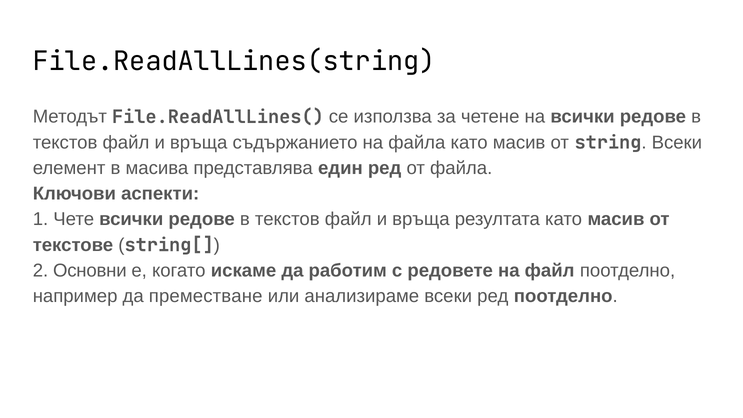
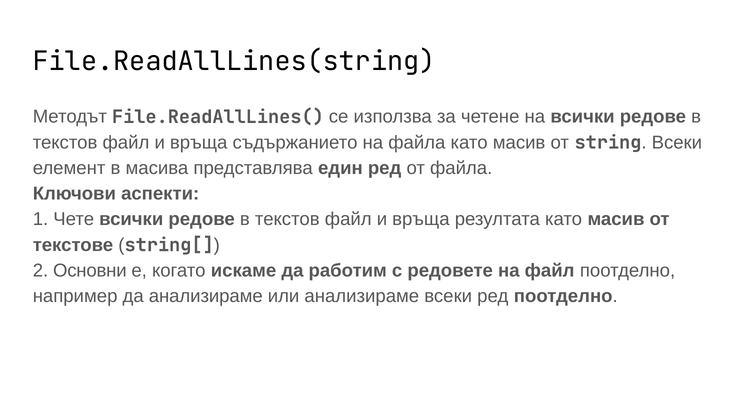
да преместване: преместване -> анализираме
